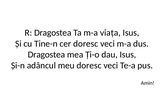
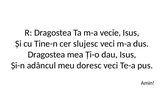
viața: viața -> vecie
cer doresc: doresc -> slujesc
